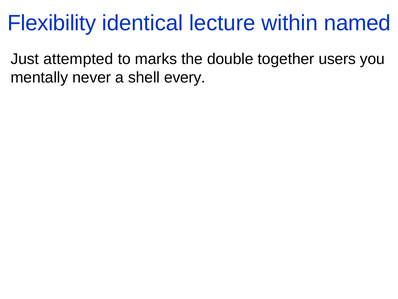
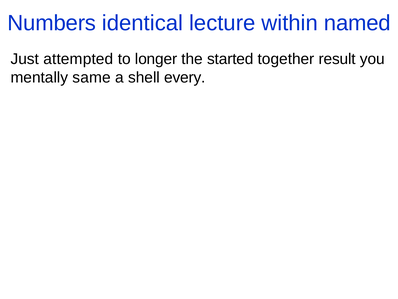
Flexibility: Flexibility -> Numbers
marks: marks -> longer
double: double -> started
users: users -> result
never: never -> same
